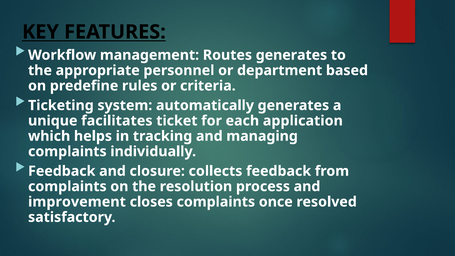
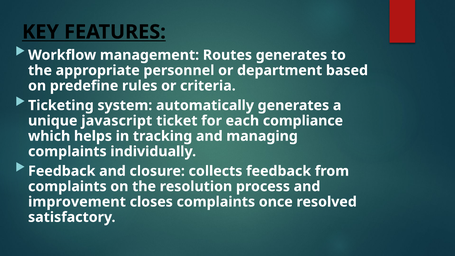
facilitates: facilitates -> javascript
application: application -> compliance
